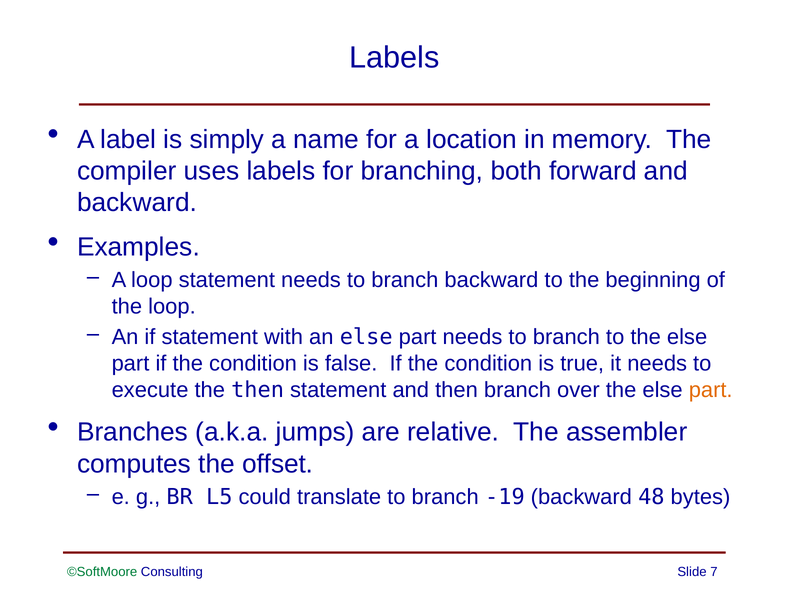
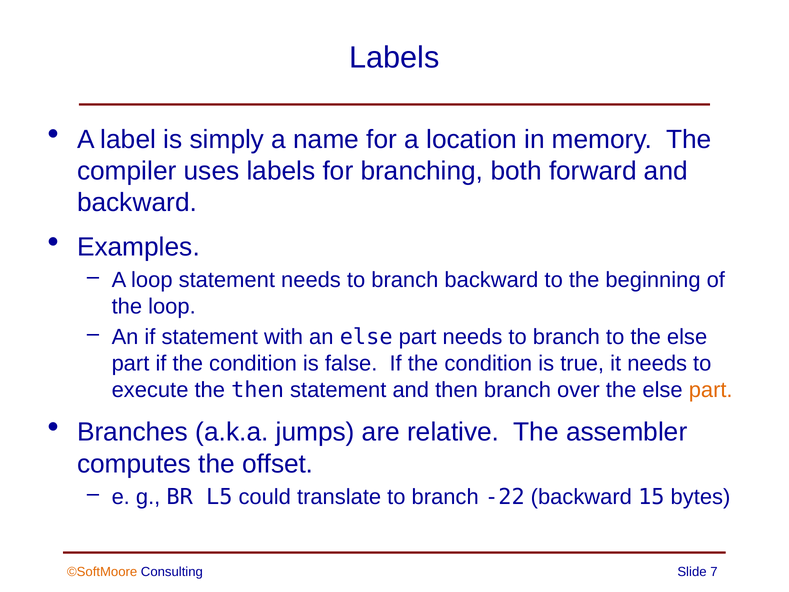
-19: -19 -> -22
48: 48 -> 15
©SoftMoore colour: green -> orange
